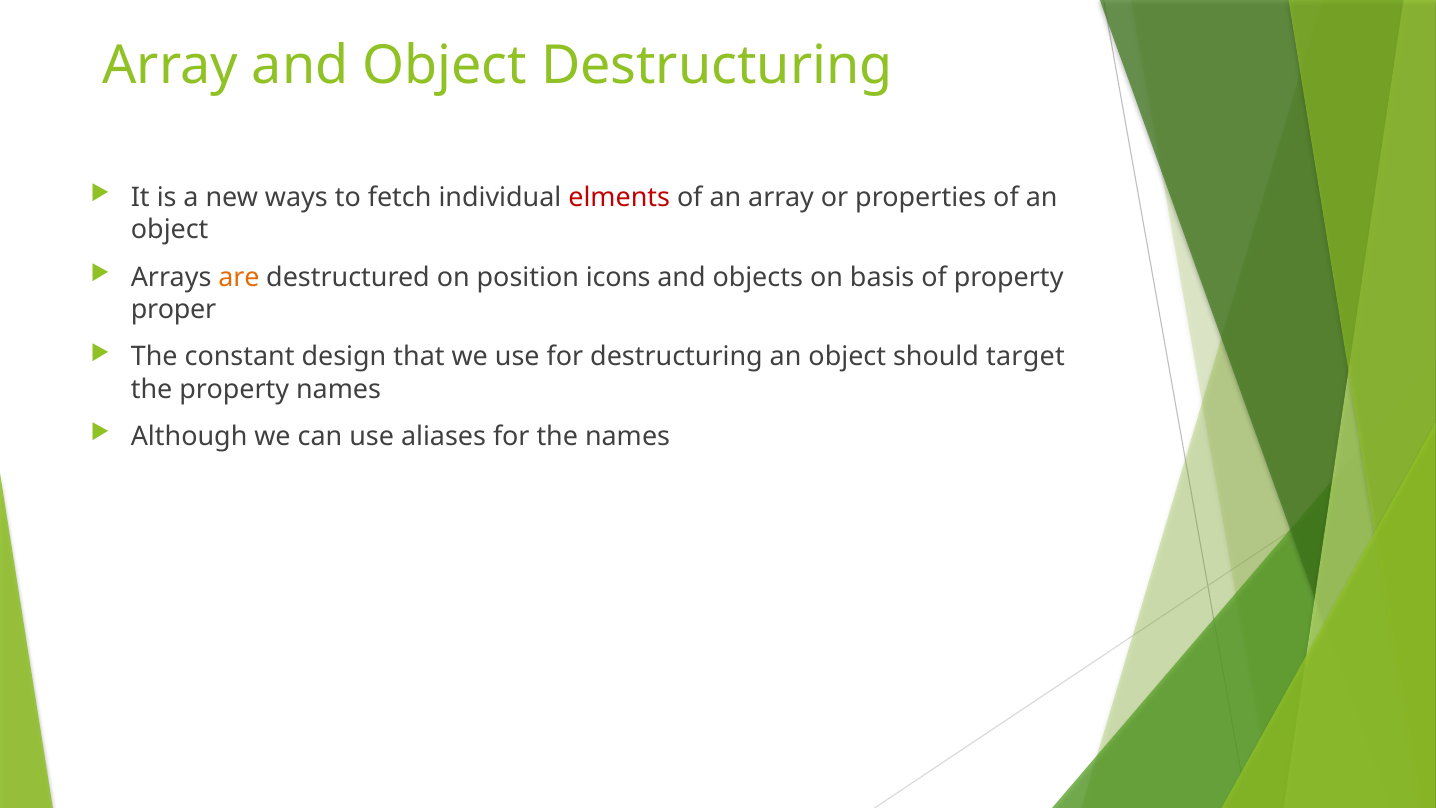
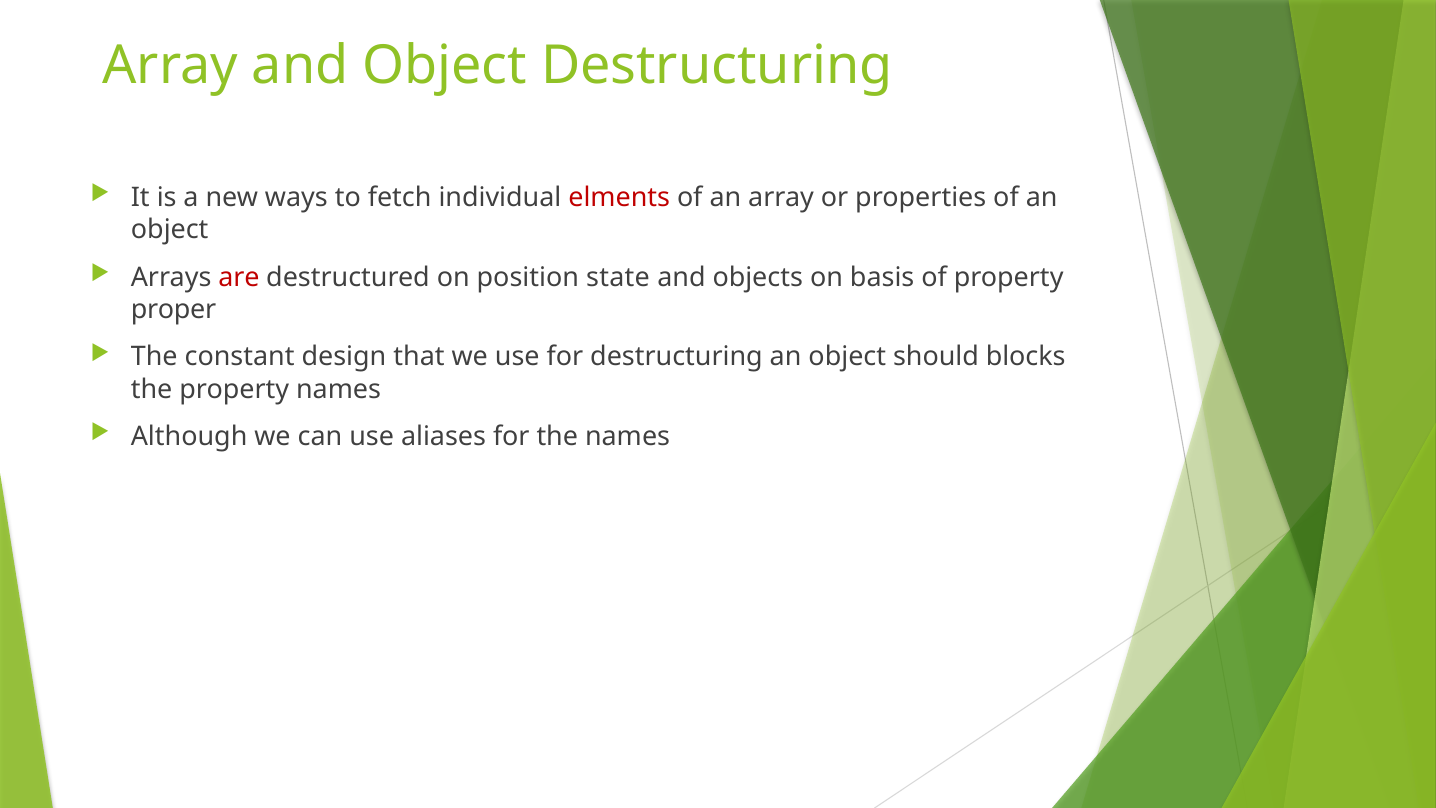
are colour: orange -> red
icons: icons -> state
target: target -> blocks
